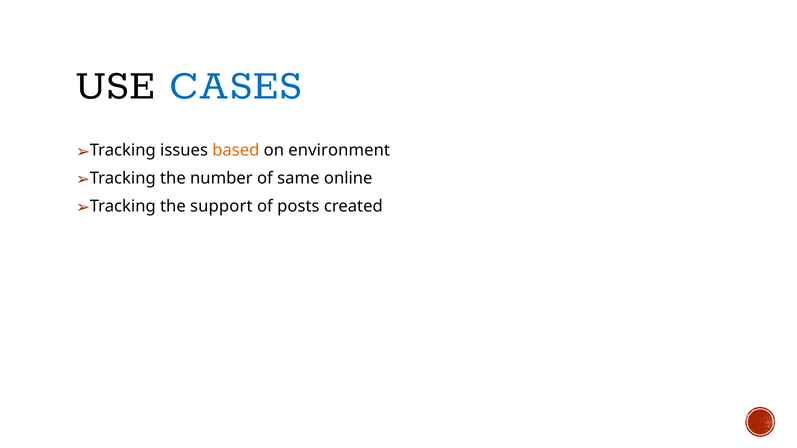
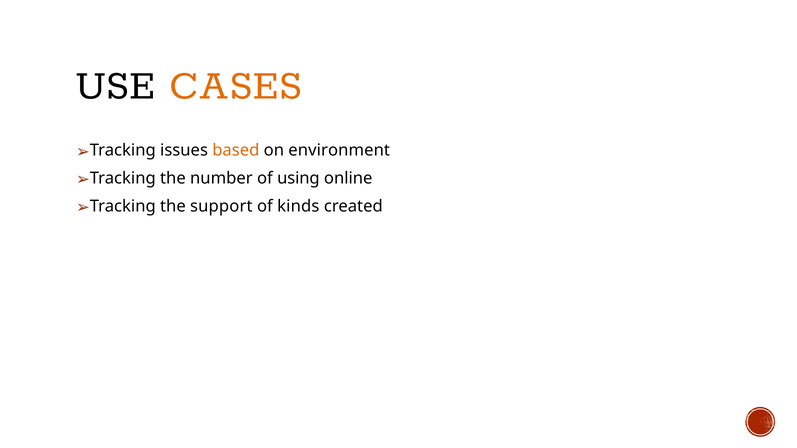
CASES colour: blue -> orange
same: same -> using
posts: posts -> kinds
